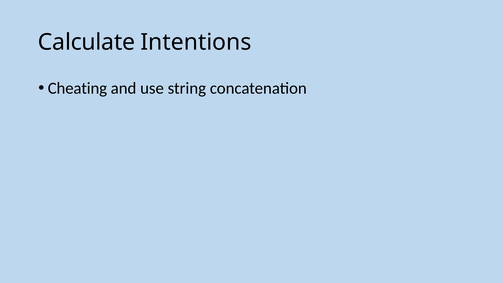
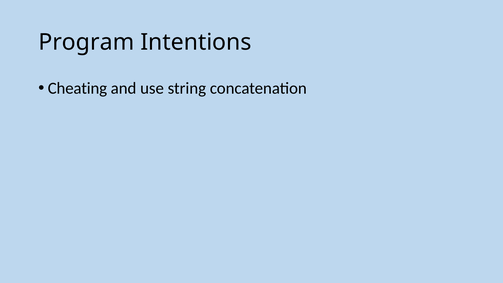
Calculate: Calculate -> Program
